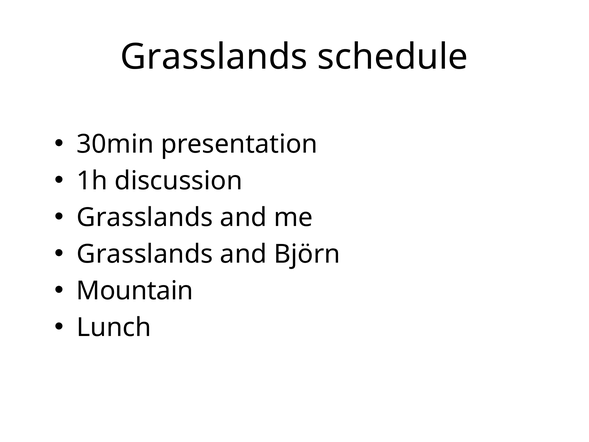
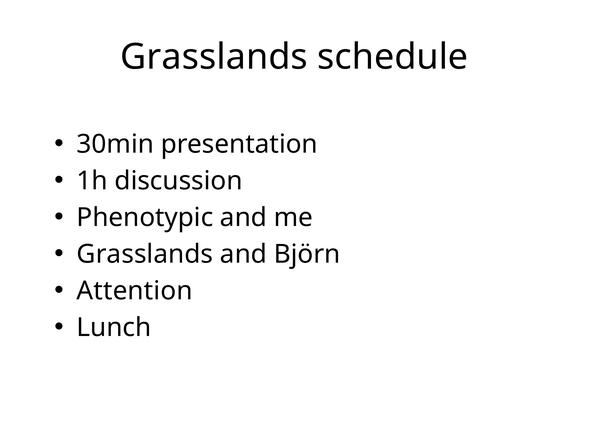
Grasslands at (145, 217): Grasslands -> Phenotypic
Mountain: Mountain -> Attention
